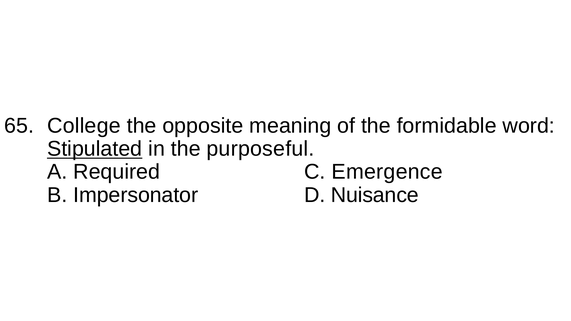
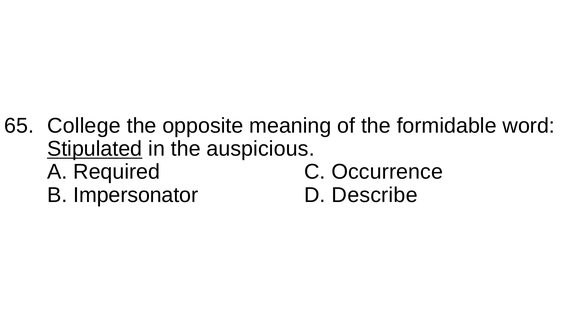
purposeful: purposeful -> auspicious
Emergence: Emergence -> Occurrence
Nuisance: Nuisance -> Describe
